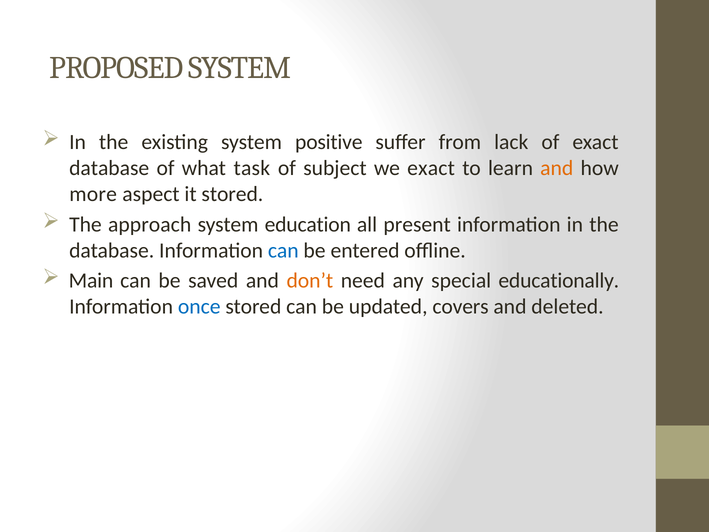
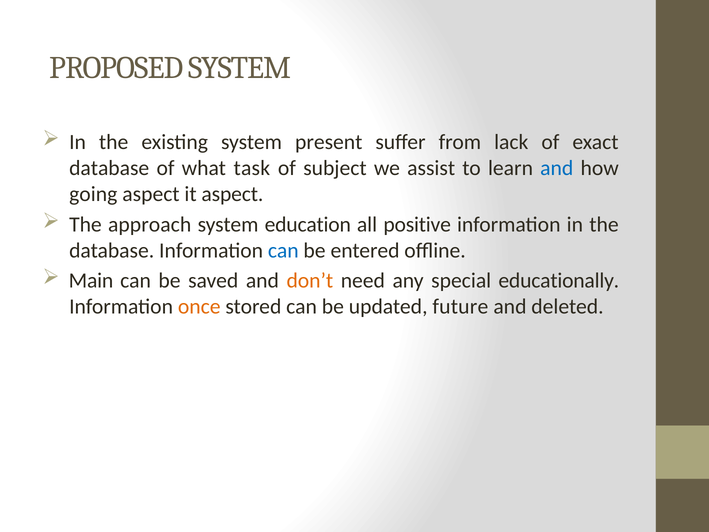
positive: positive -> present
we exact: exact -> assist
and at (557, 168) colour: orange -> blue
more: more -> going
it stored: stored -> aspect
present: present -> positive
once colour: blue -> orange
covers: covers -> future
